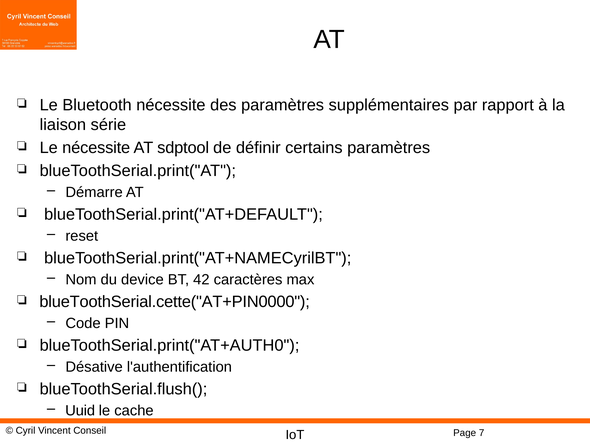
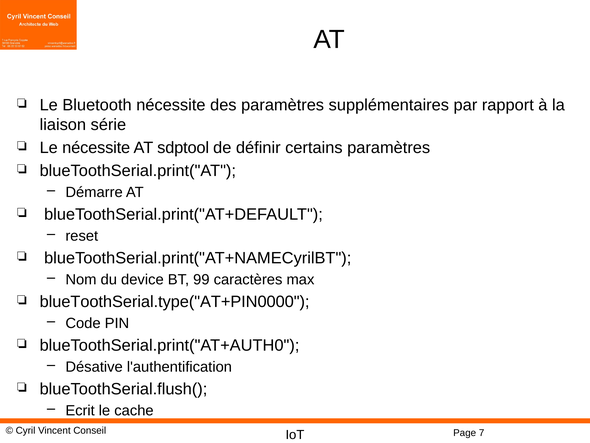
42: 42 -> 99
blueToothSerial.cette("AT+PIN0000: blueToothSerial.cette("AT+PIN0000 -> blueToothSerial.type("AT+PIN0000
Uuid: Uuid -> Ecrit
